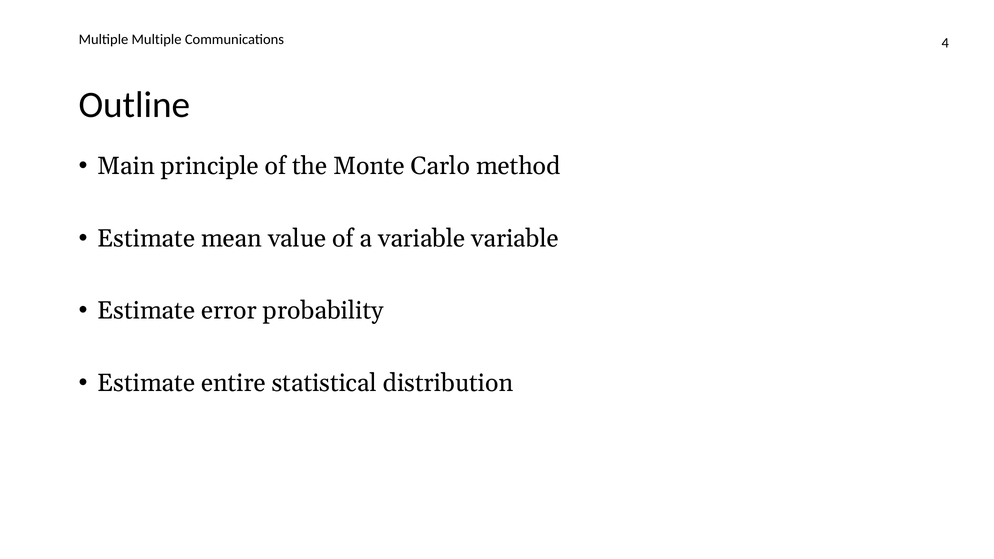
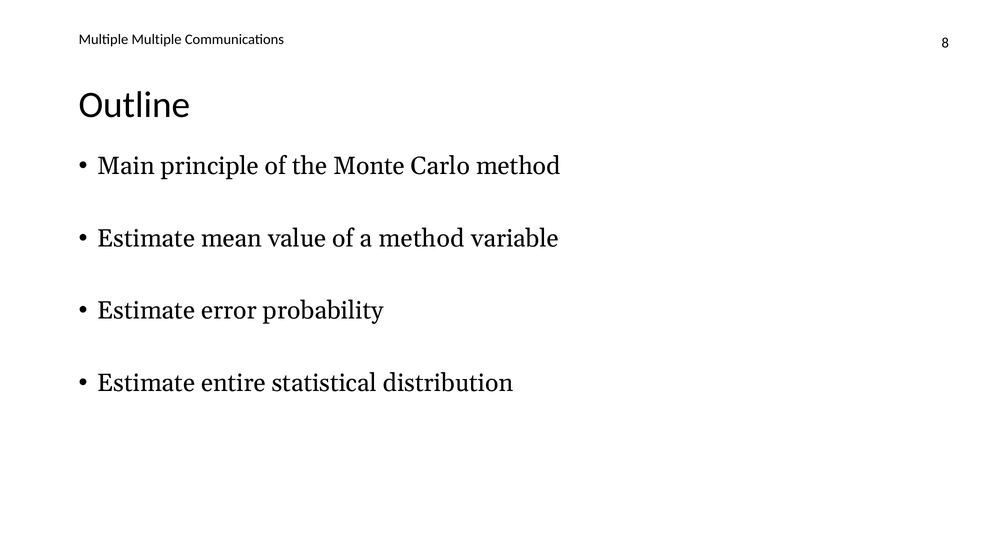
4: 4 -> 8
a variable: variable -> method
